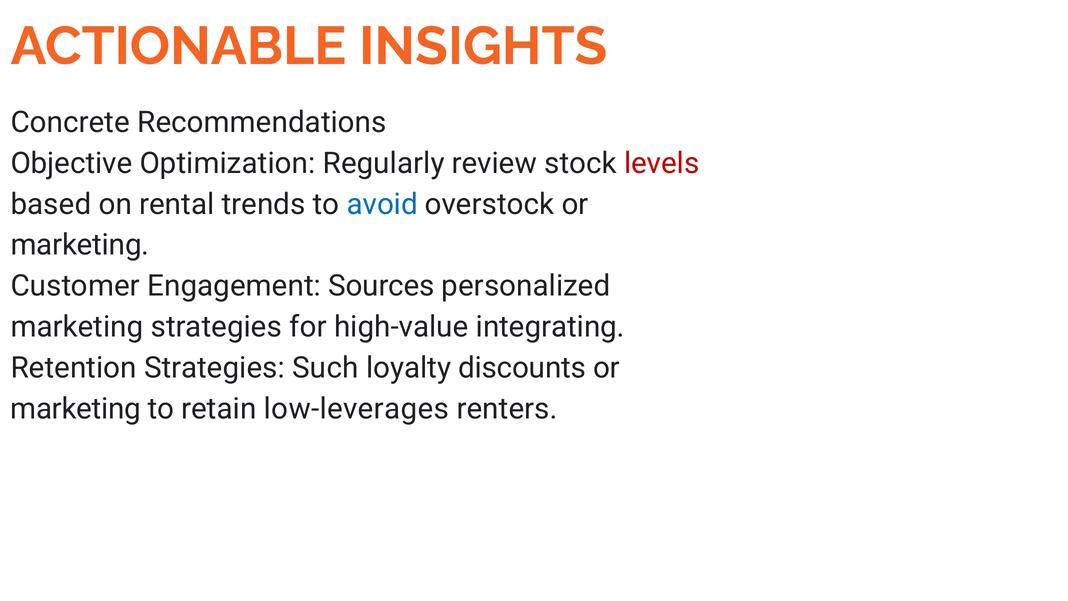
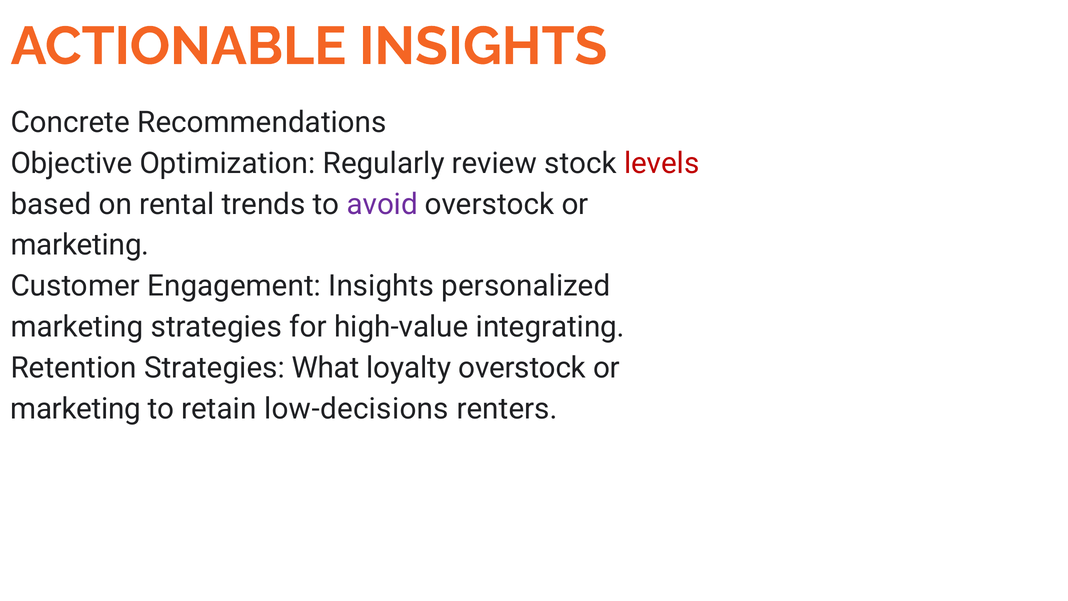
avoid colour: blue -> purple
Engagement Sources: Sources -> Insights
Such: Such -> What
loyalty discounts: discounts -> overstock
low-leverages: low-leverages -> low-decisions
